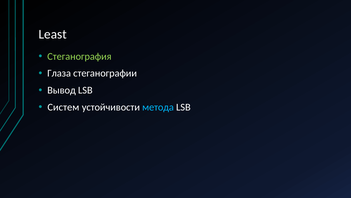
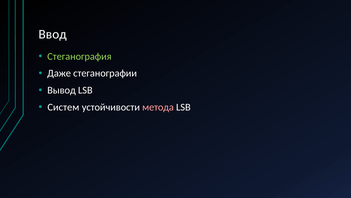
Least: Least -> Ввод
Глаза: Глаза -> Даже
метода colour: light blue -> pink
